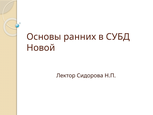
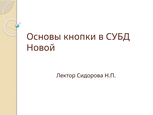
ранних: ранних -> кнопки
